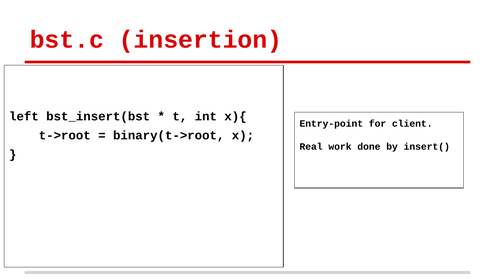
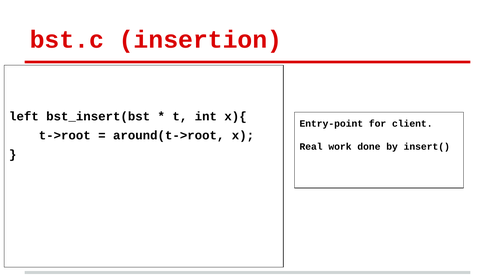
binary(t->root: binary(t->root -> around(t->root
